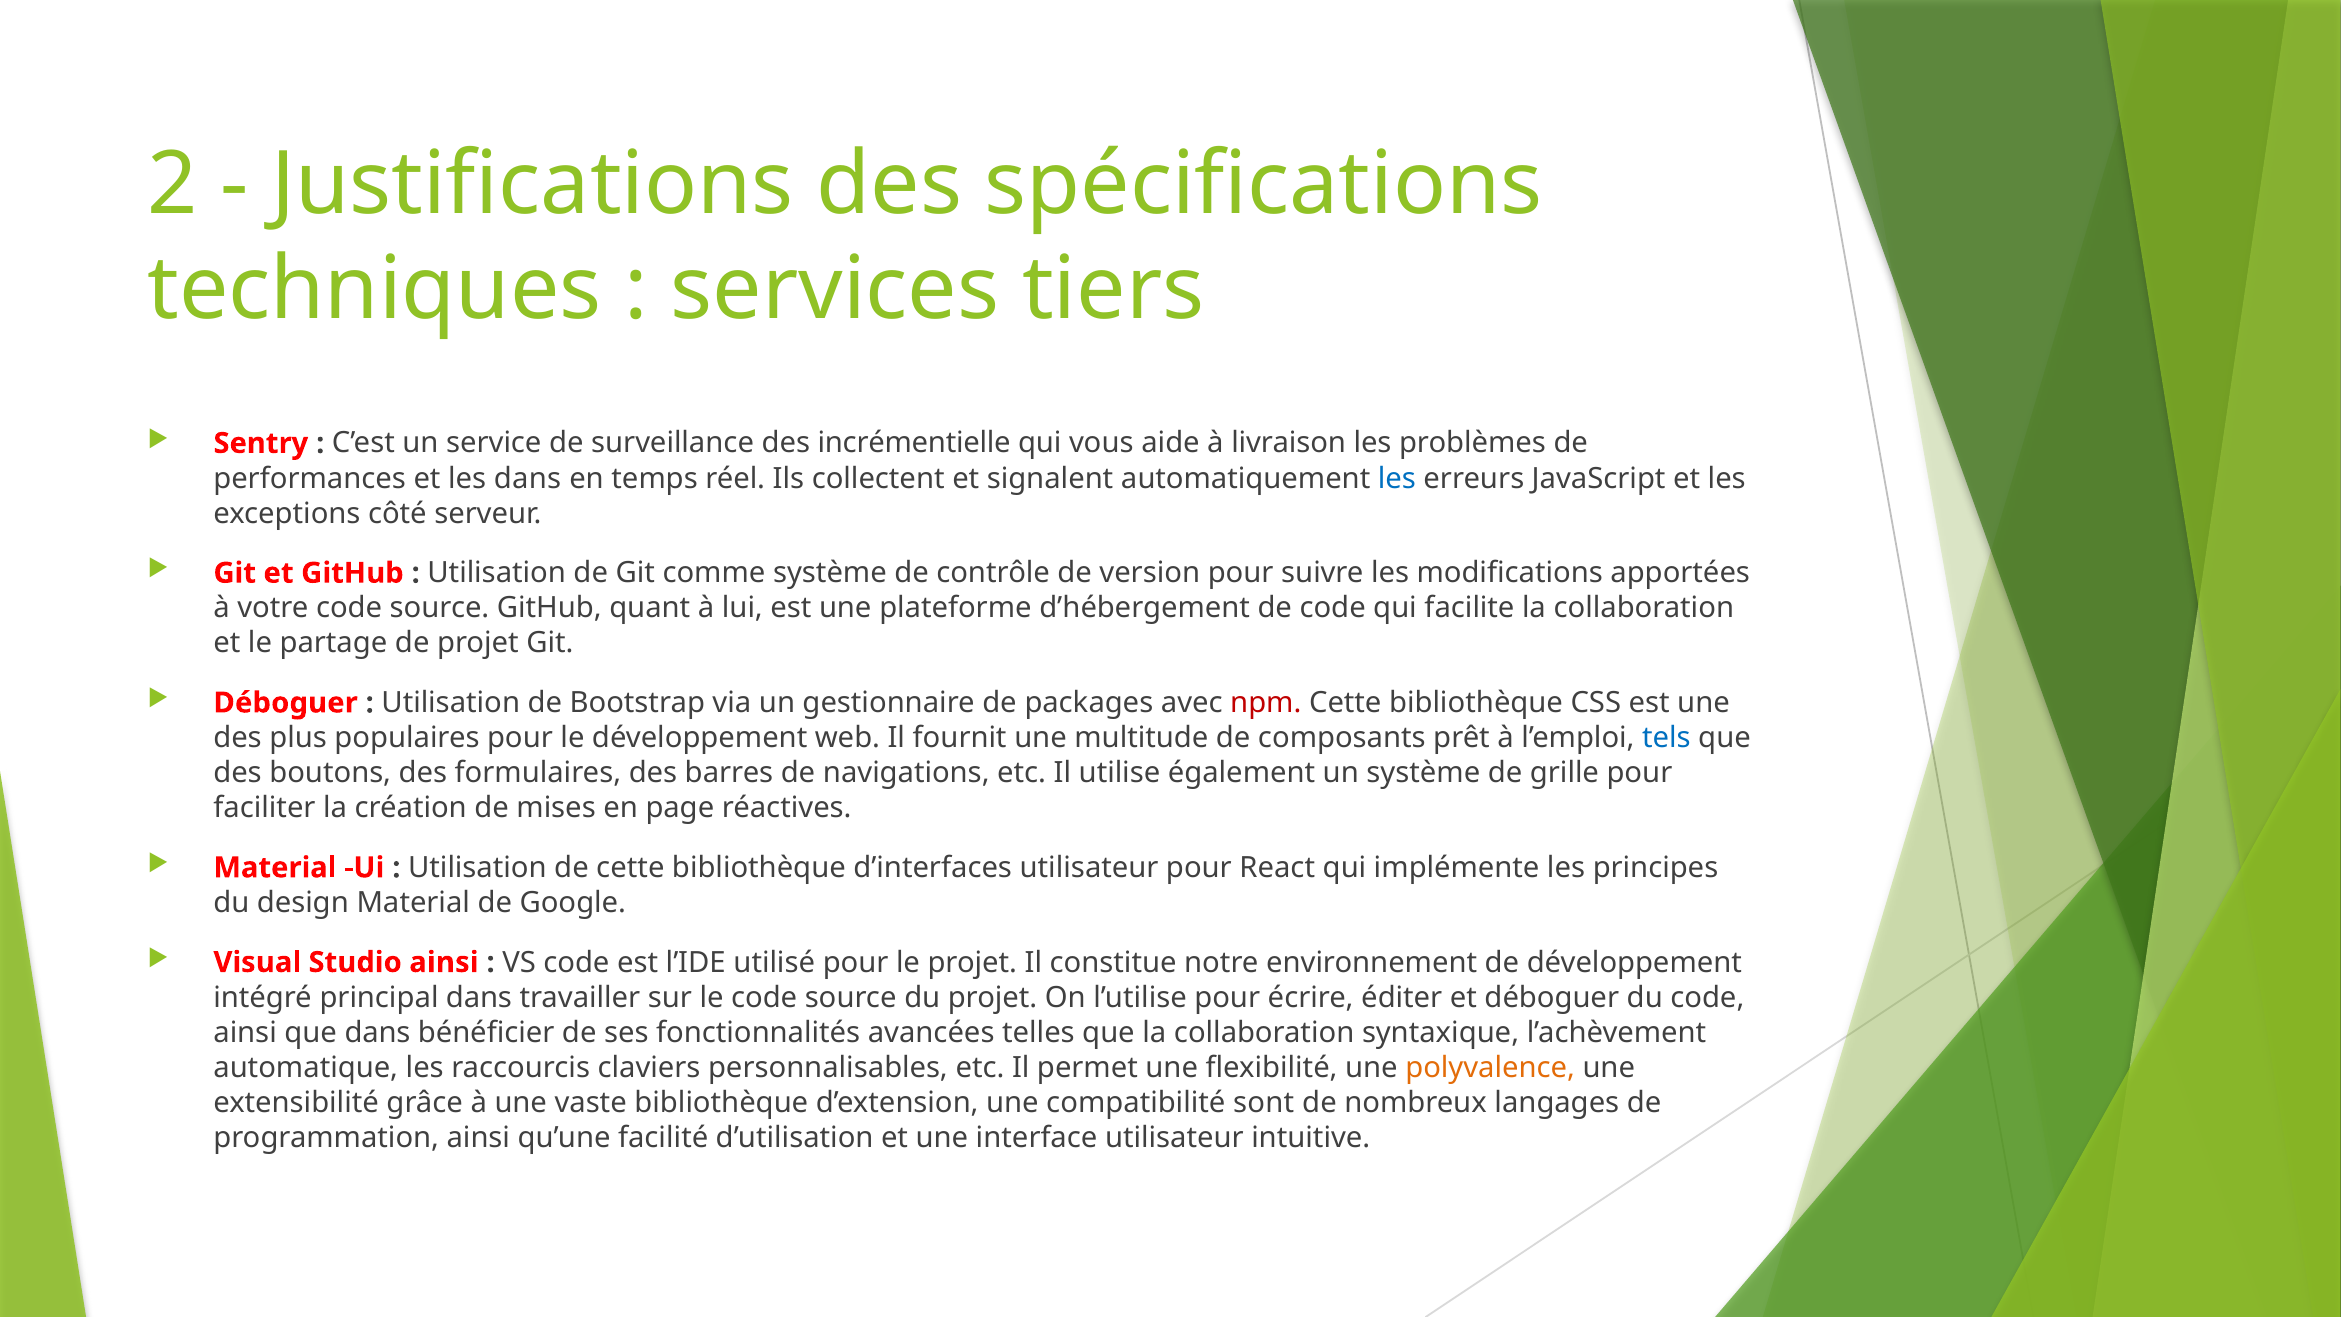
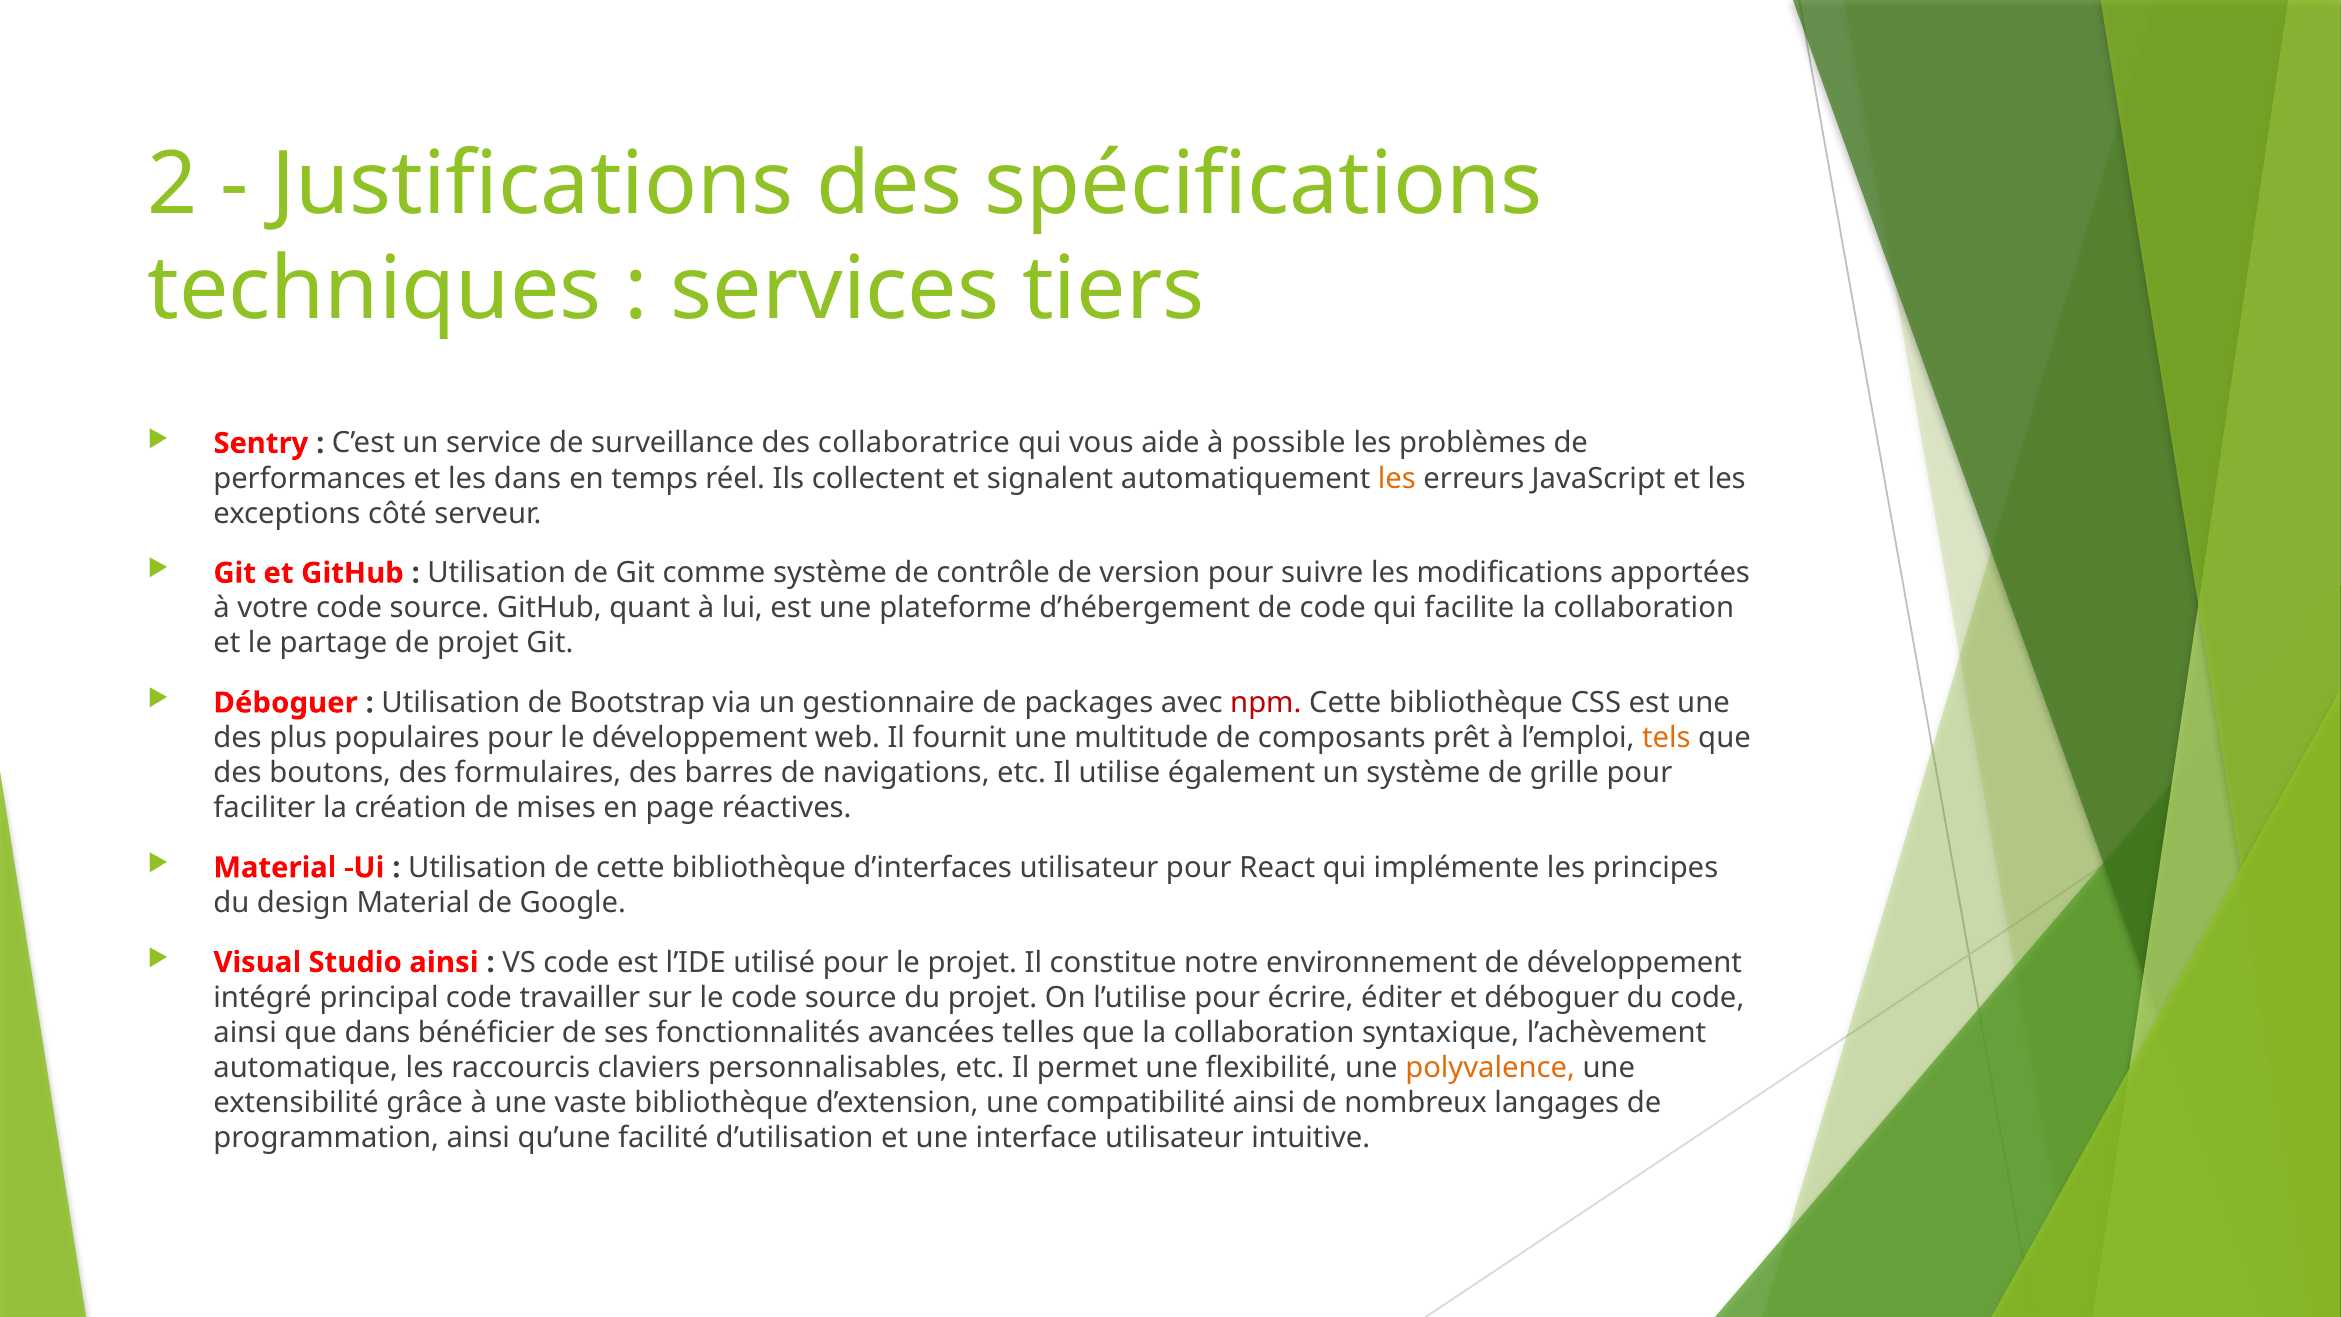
incrémentielle: incrémentielle -> collaboratrice
livraison: livraison -> possible
les at (1397, 478) colour: blue -> orange
tels colour: blue -> orange
principal dans: dans -> code
compatibilité sont: sont -> ainsi
